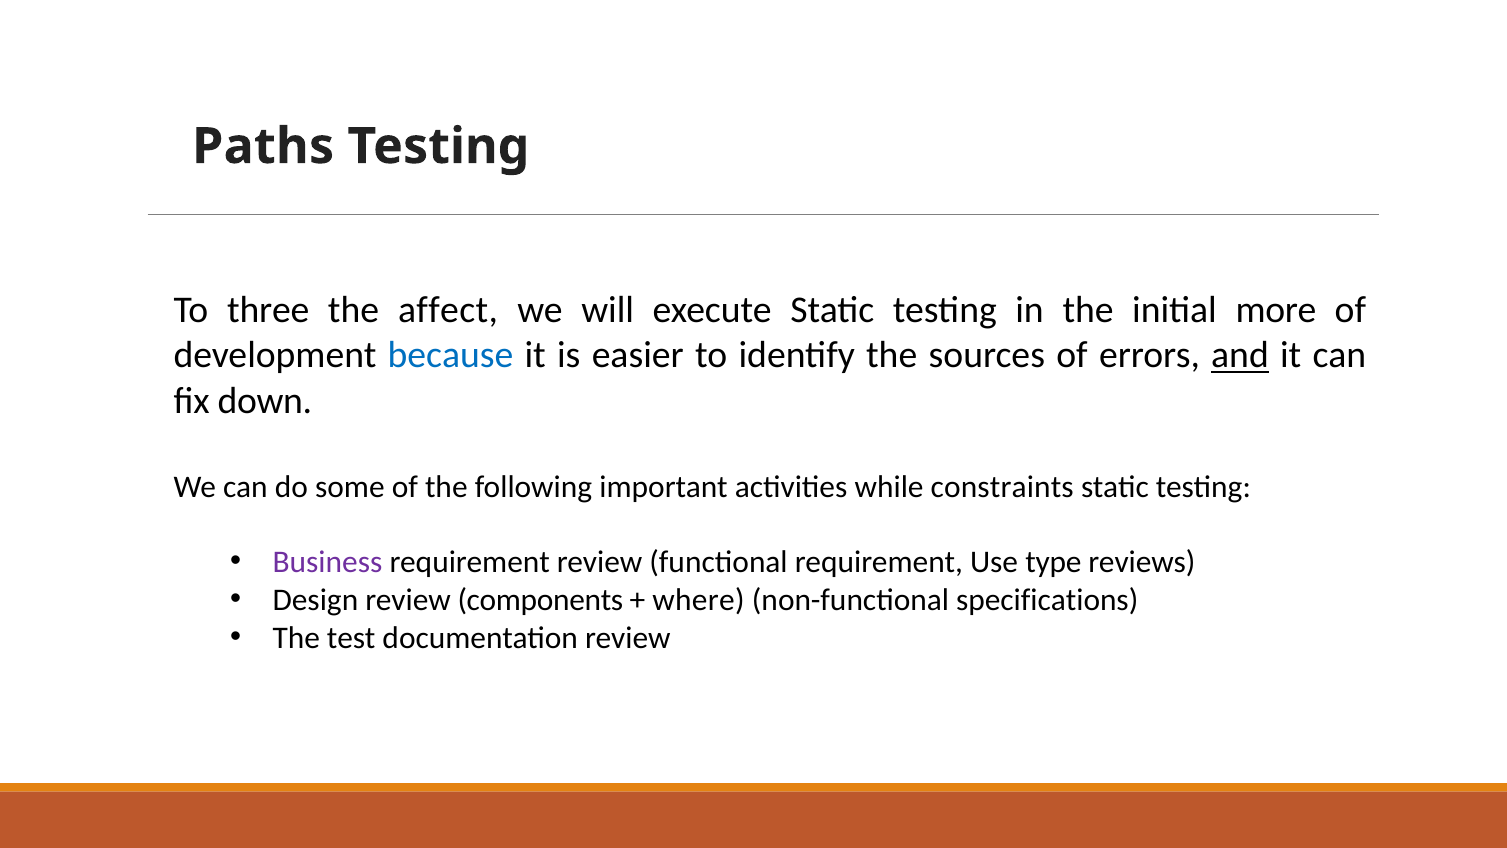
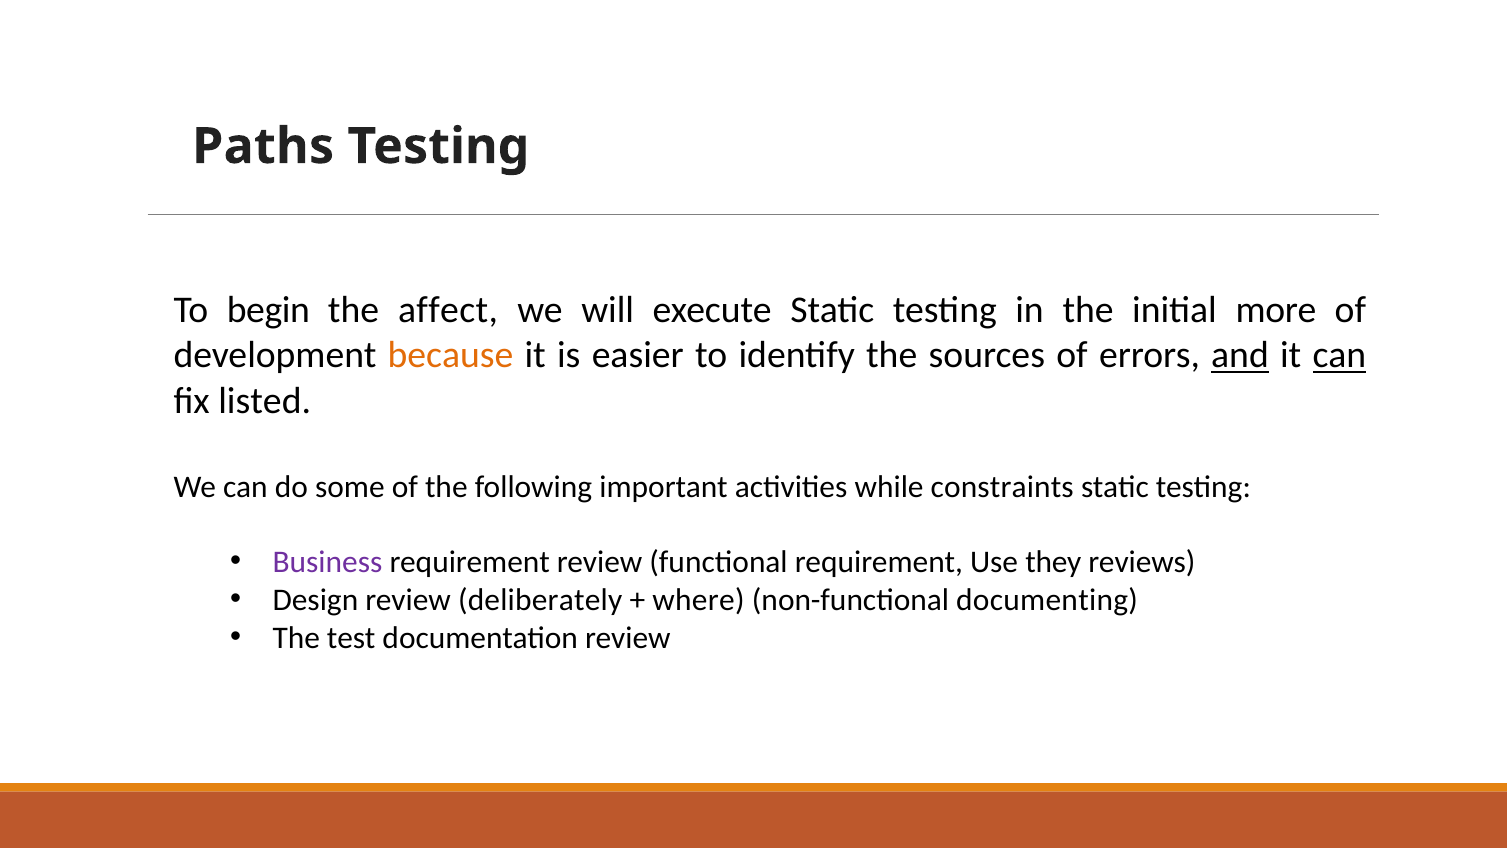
three: three -> begin
because colour: blue -> orange
can at (1339, 355) underline: none -> present
down: down -> listed
type: type -> they
components: components -> deliberately
specifications: specifications -> documenting
